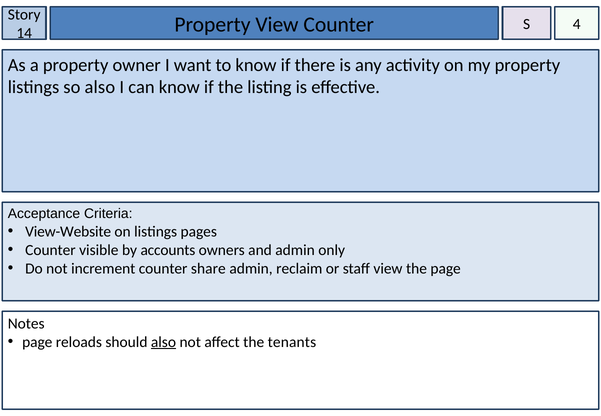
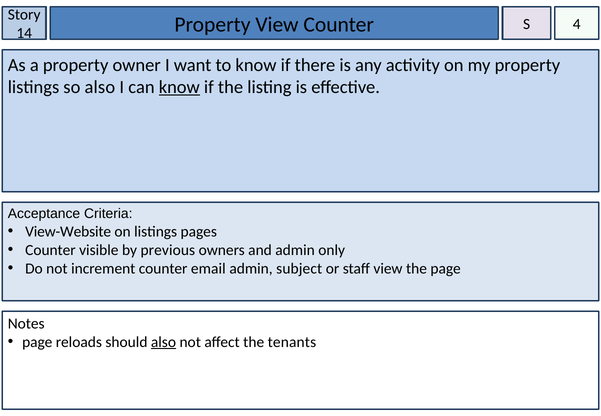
know at (179, 87) underline: none -> present
accounts: accounts -> previous
share: share -> email
reclaim: reclaim -> subject
